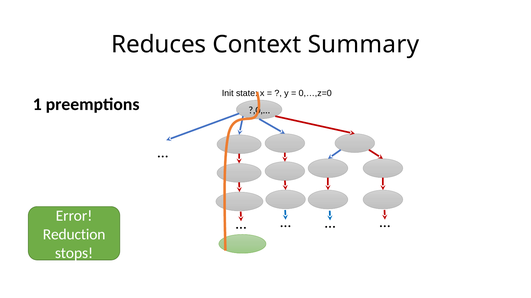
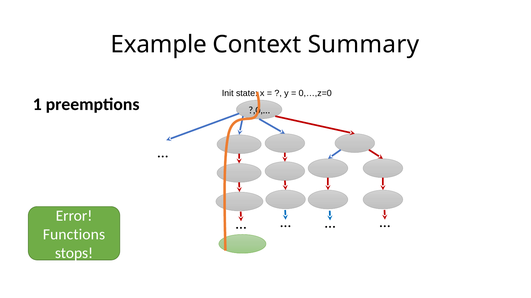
Reduces: Reduces -> Example
Reduction: Reduction -> Functions
